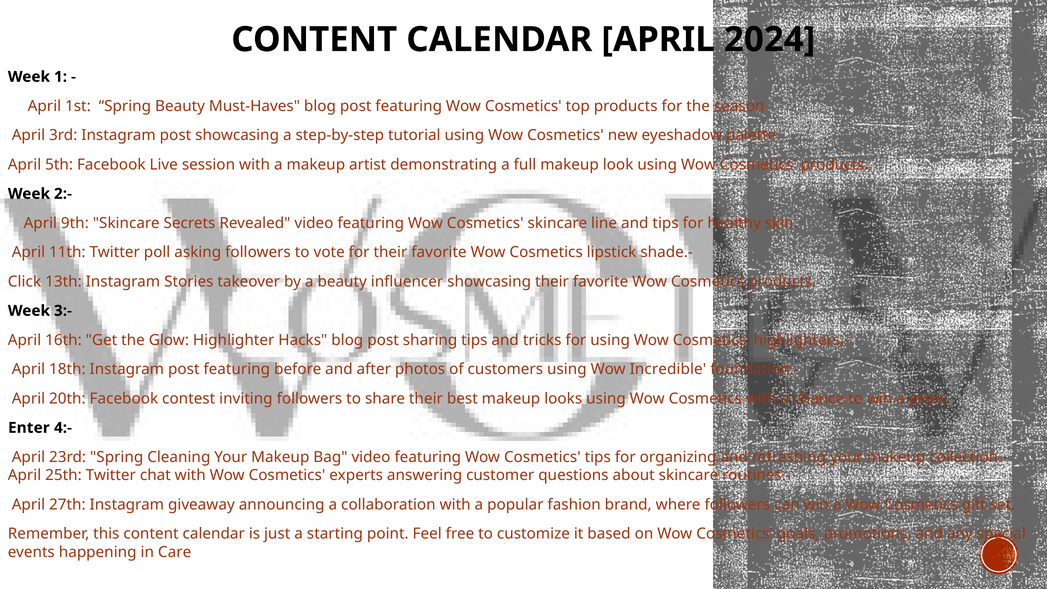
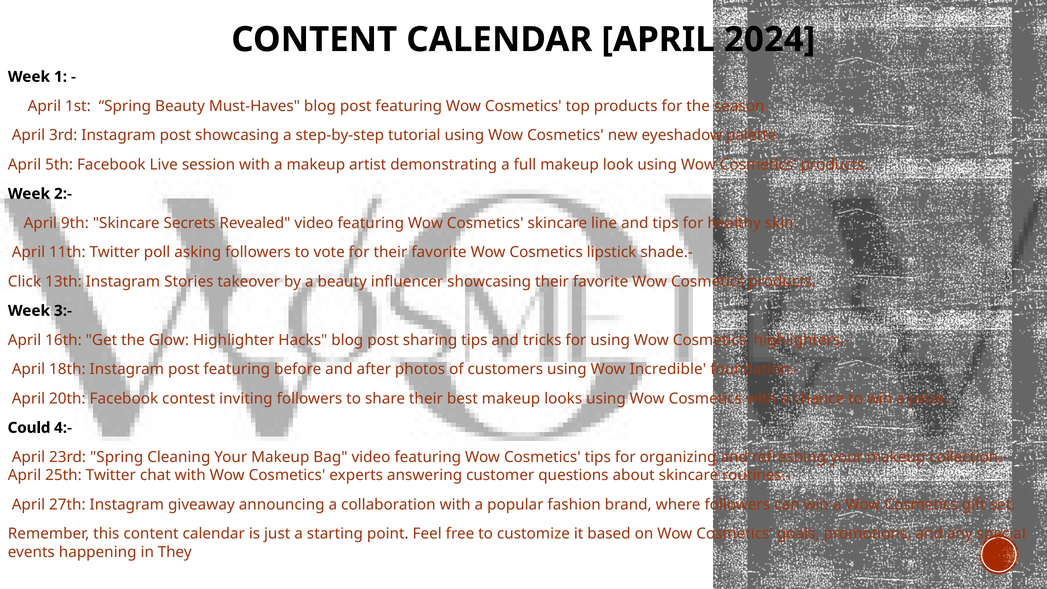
Enter: Enter -> Could
Care: Care -> They
